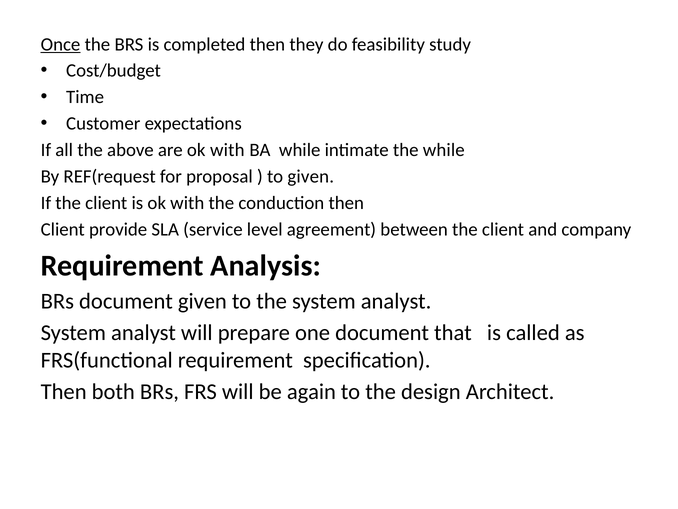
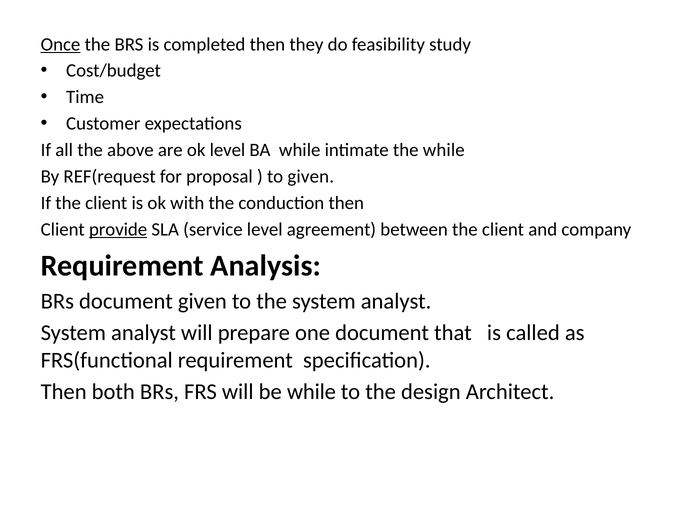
are ok with: with -> level
provide underline: none -> present
be again: again -> while
